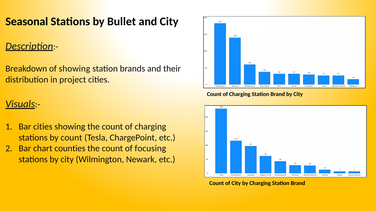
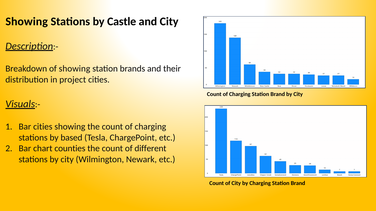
Seasonal at (27, 21): Seasonal -> Showing
Bullet: Bullet -> Castle
by count: count -> based
focusing: focusing -> different
